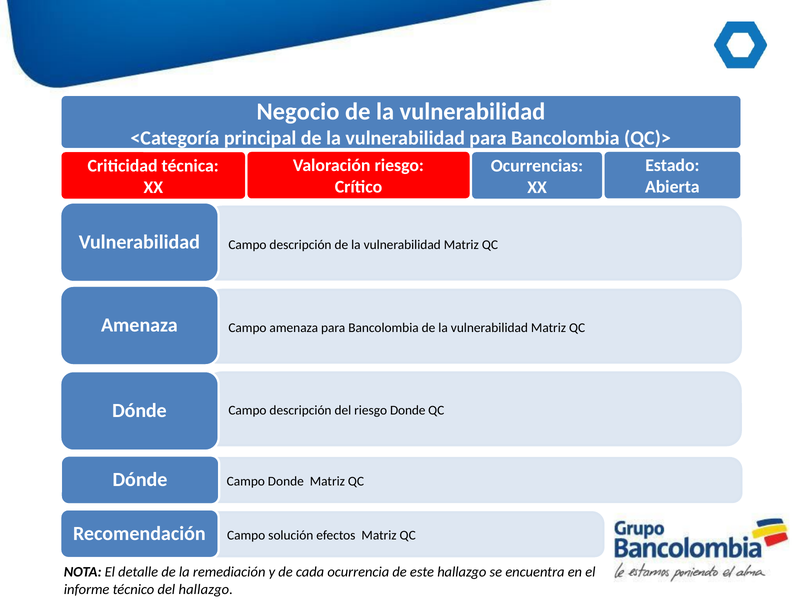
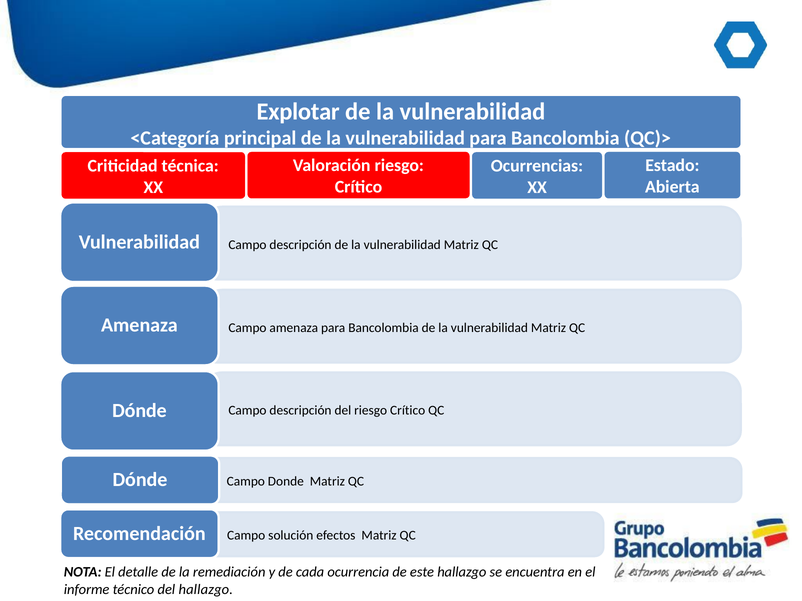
Negocio: Negocio -> Explotar
del riesgo Donde: Donde -> Crítico
